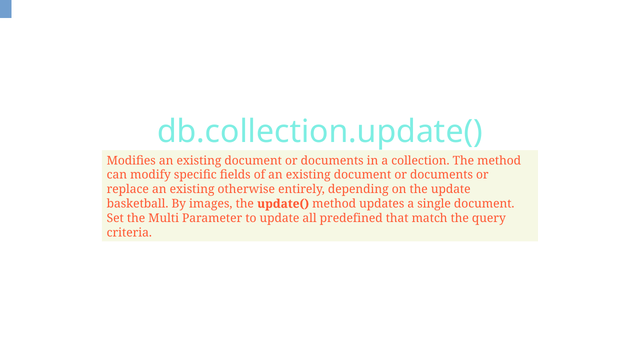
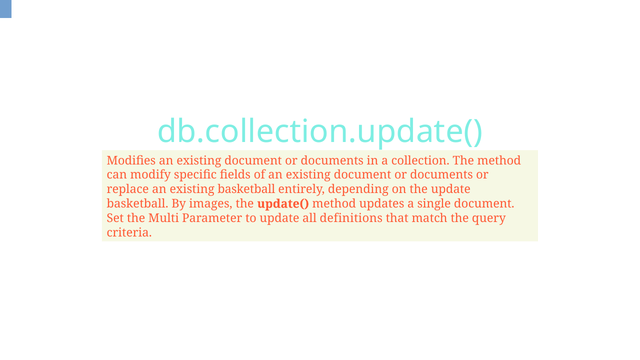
existing otherwise: otherwise -> basketball
predefined: predefined -> definitions
